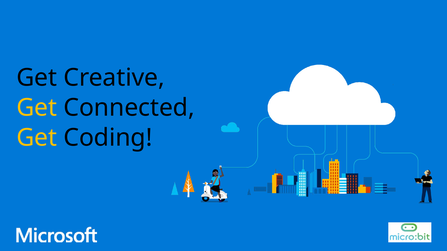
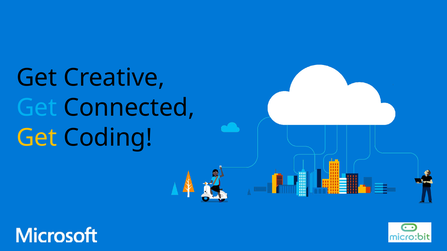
Get at (37, 108) colour: yellow -> light blue
